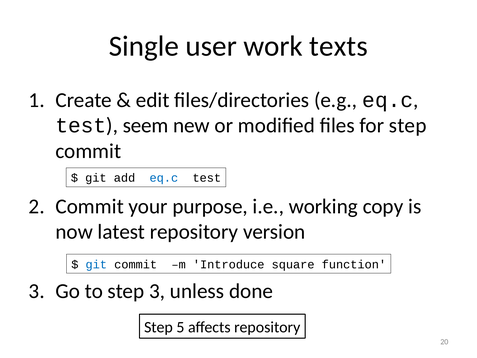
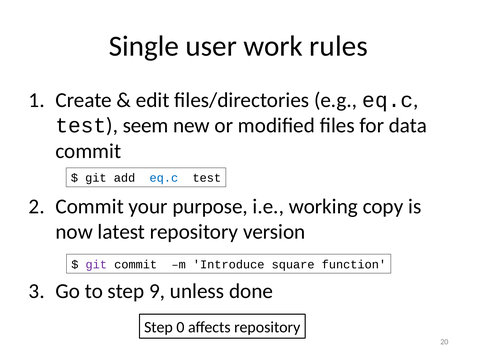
texts: texts -> rules
for step: step -> data
git at (96, 264) colour: blue -> purple
step 3: 3 -> 9
5: 5 -> 0
